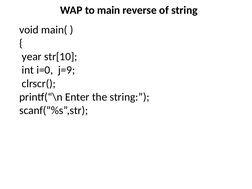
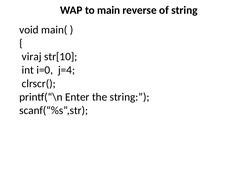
year: year -> viraj
j=9: j=9 -> j=4
